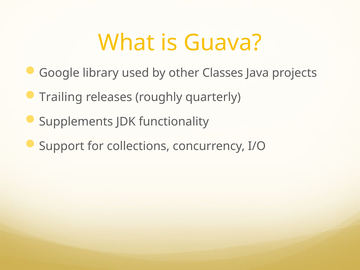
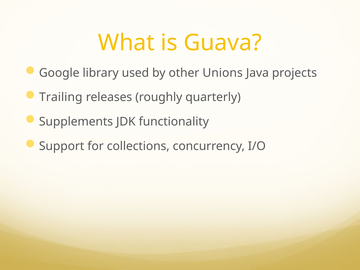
Classes: Classes -> Unions
